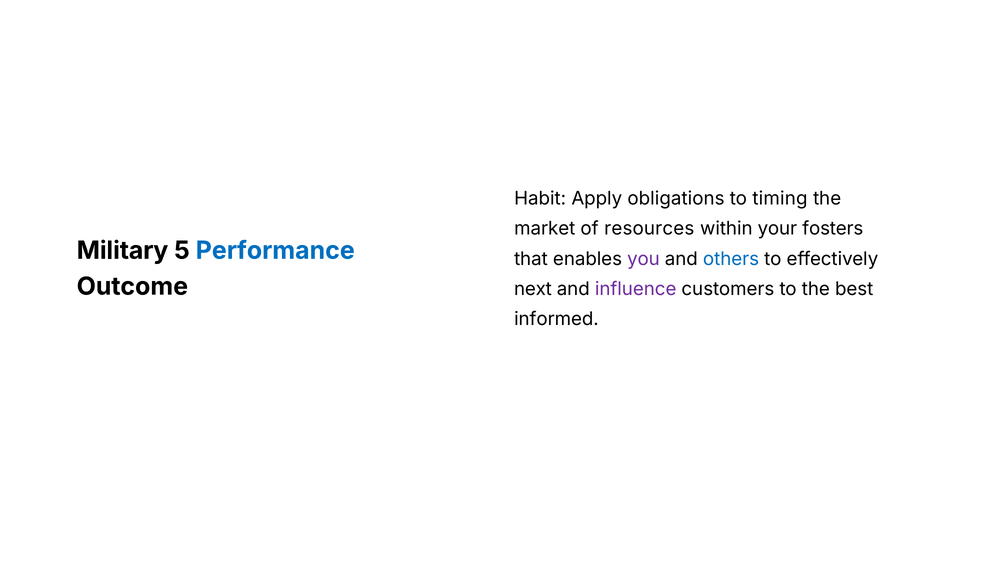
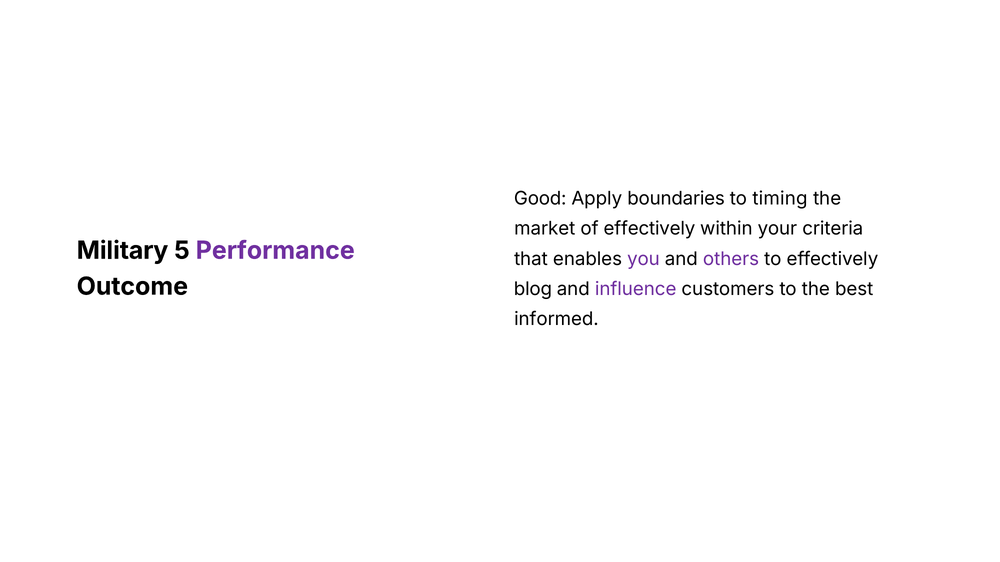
Habit: Habit -> Good
obligations: obligations -> boundaries
of resources: resources -> effectively
fosters: fosters -> criteria
Performance colour: blue -> purple
others colour: blue -> purple
next: next -> blog
